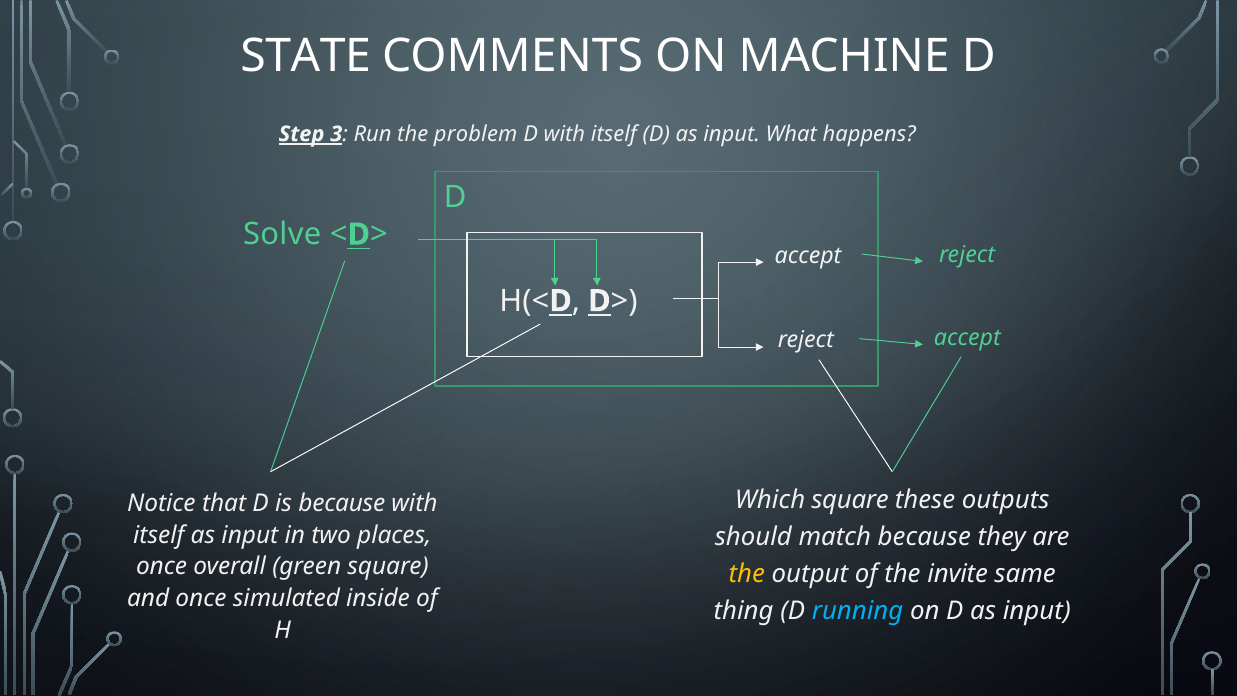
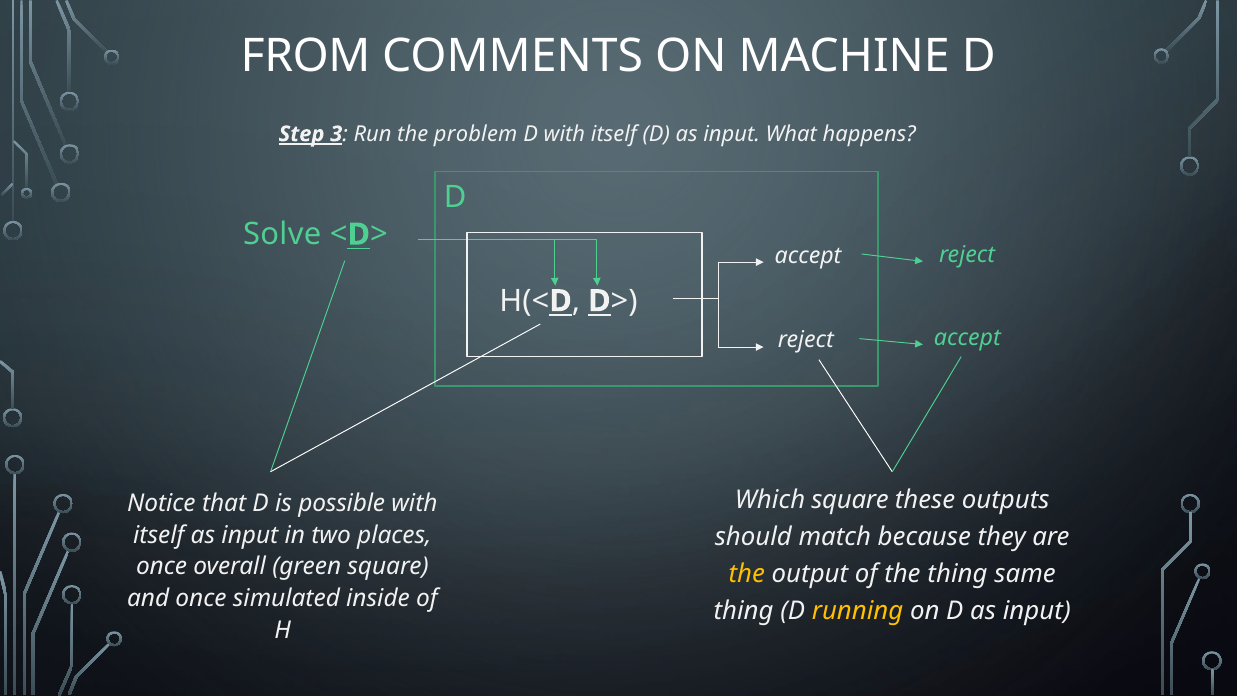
STATE: STATE -> FROM
is because: because -> possible
the invite: invite -> thing
running colour: light blue -> yellow
